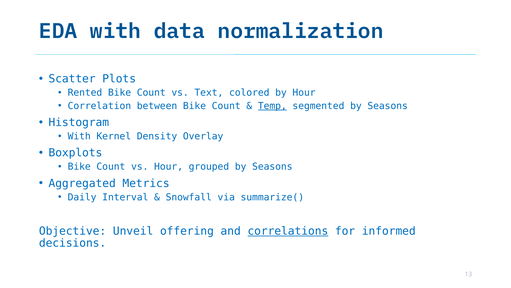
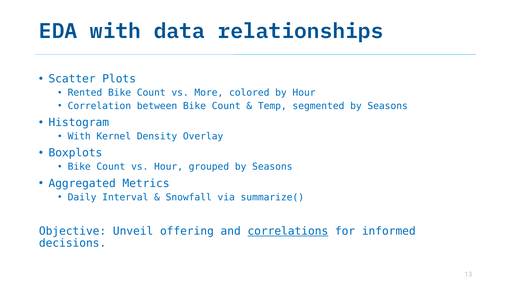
normalization: normalization -> relationships
Text: Text -> More
Temp underline: present -> none
